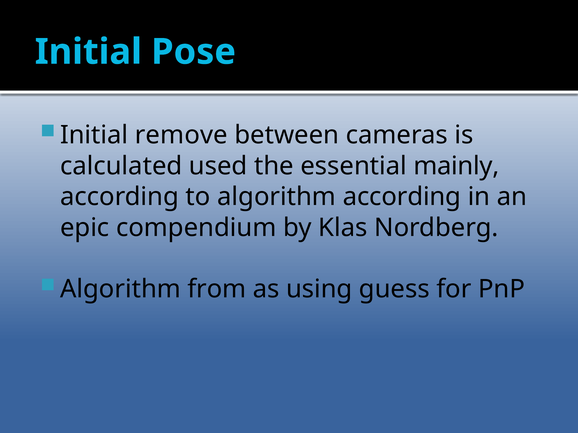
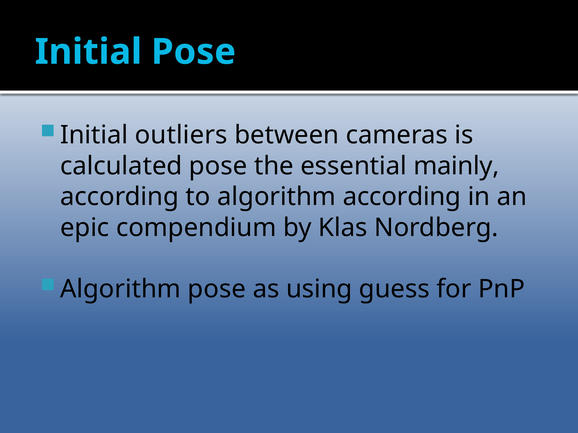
remove: remove -> outliers
calculated used: used -> pose
Algorithm from: from -> pose
